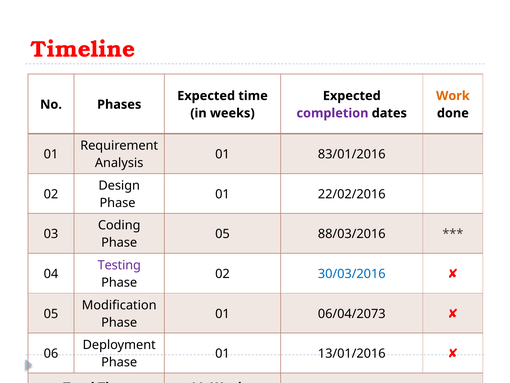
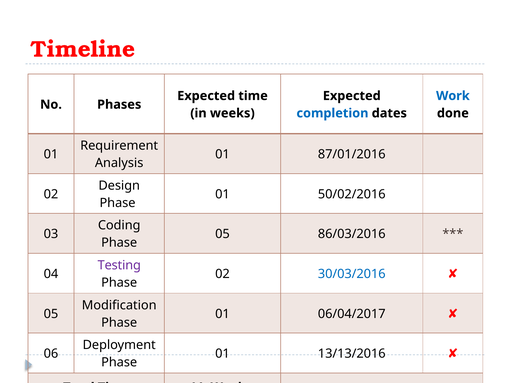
Work colour: orange -> blue
completion colour: purple -> blue
83/01/2016: 83/01/2016 -> 87/01/2016
22/02/2016: 22/02/2016 -> 50/02/2016
88/03/2016: 88/03/2016 -> 86/03/2016
06/04/2073: 06/04/2073 -> 06/04/2017
13/01/2016: 13/01/2016 -> 13/13/2016
